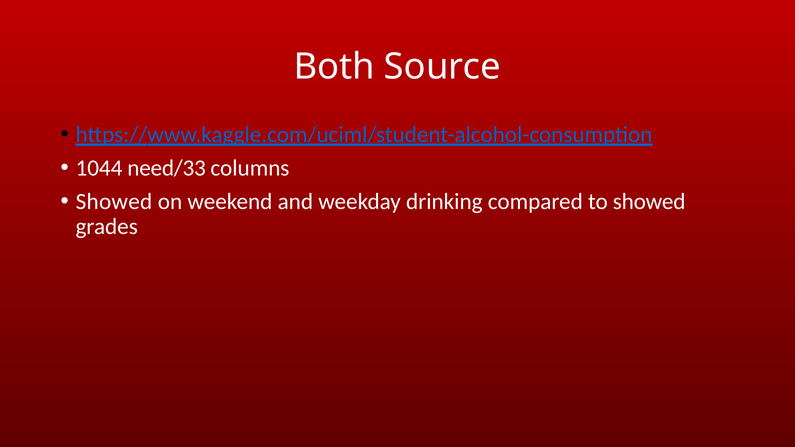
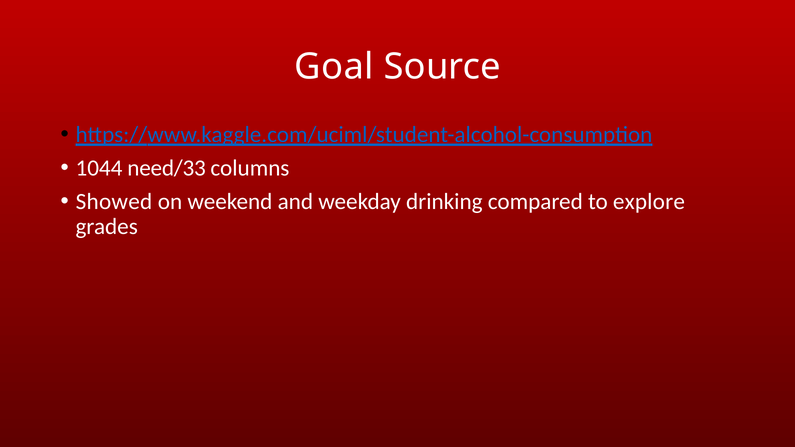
Both: Both -> Goal
to showed: showed -> explore
